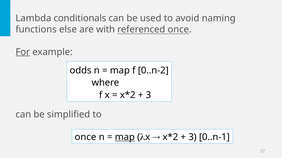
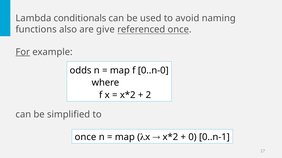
else: else -> also
with: with -> give
0..n-2: 0..n-2 -> 0..n-0
3 at (148, 95): 3 -> 2
map at (125, 138) underline: present -> none
3 at (192, 138): 3 -> 0
